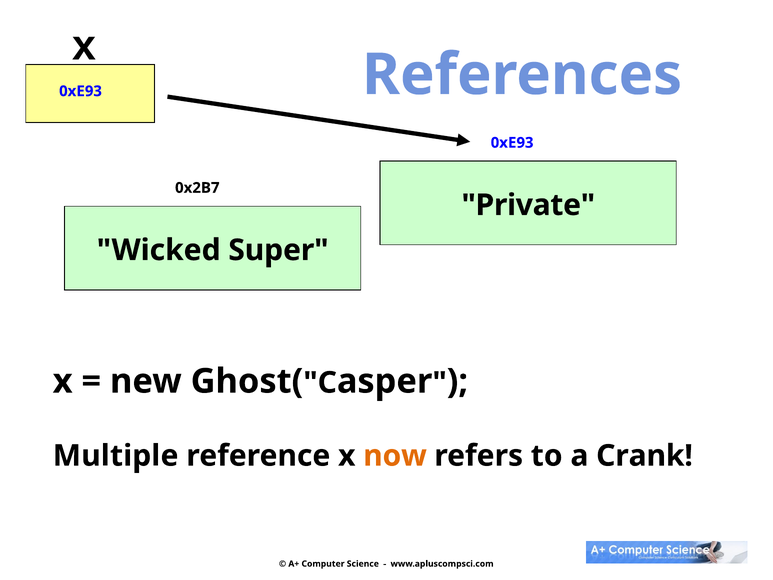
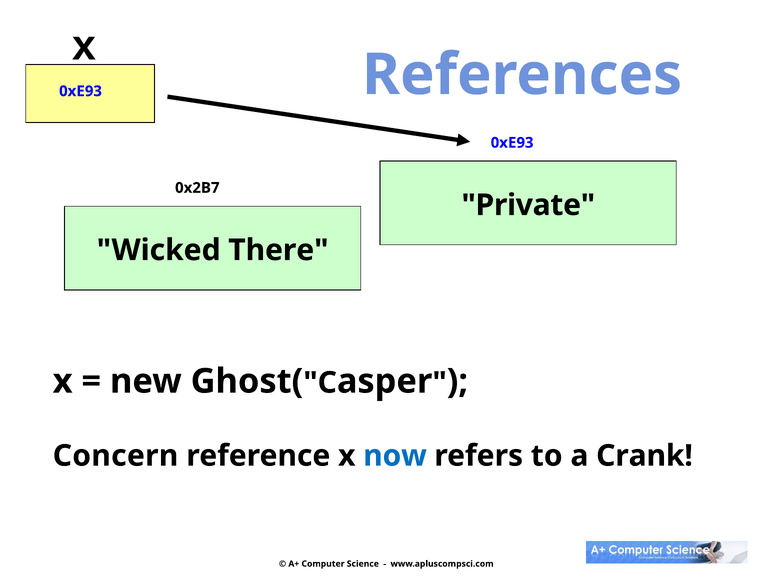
Super: Super -> There
Multiple: Multiple -> Concern
now colour: orange -> blue
